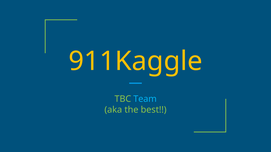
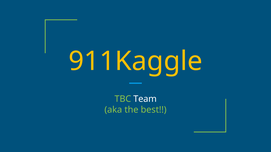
Team colour: light blue -> white
